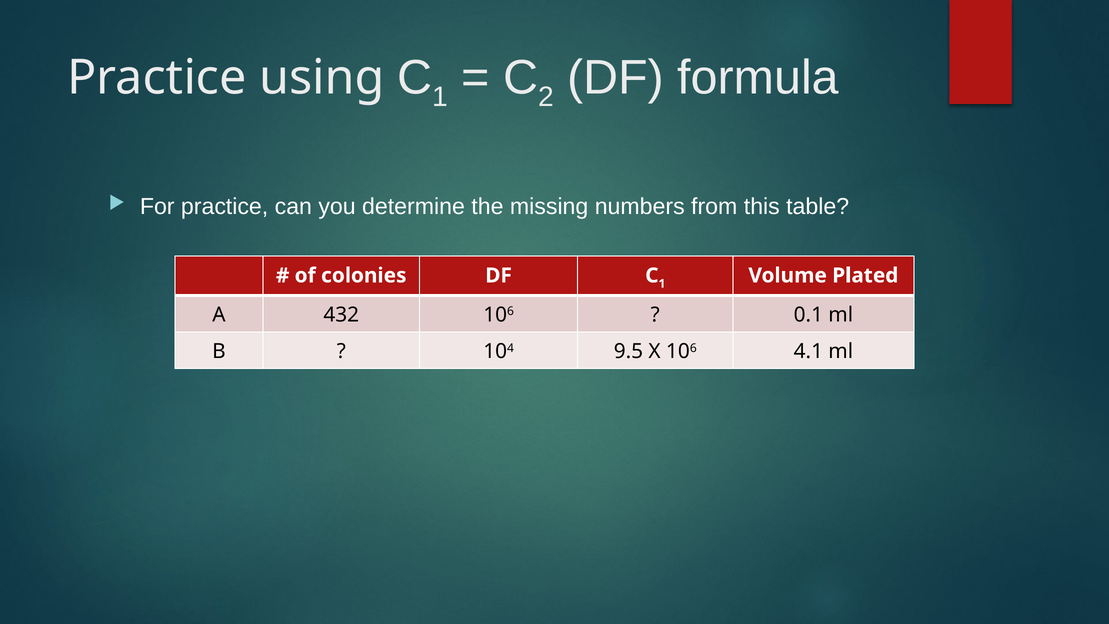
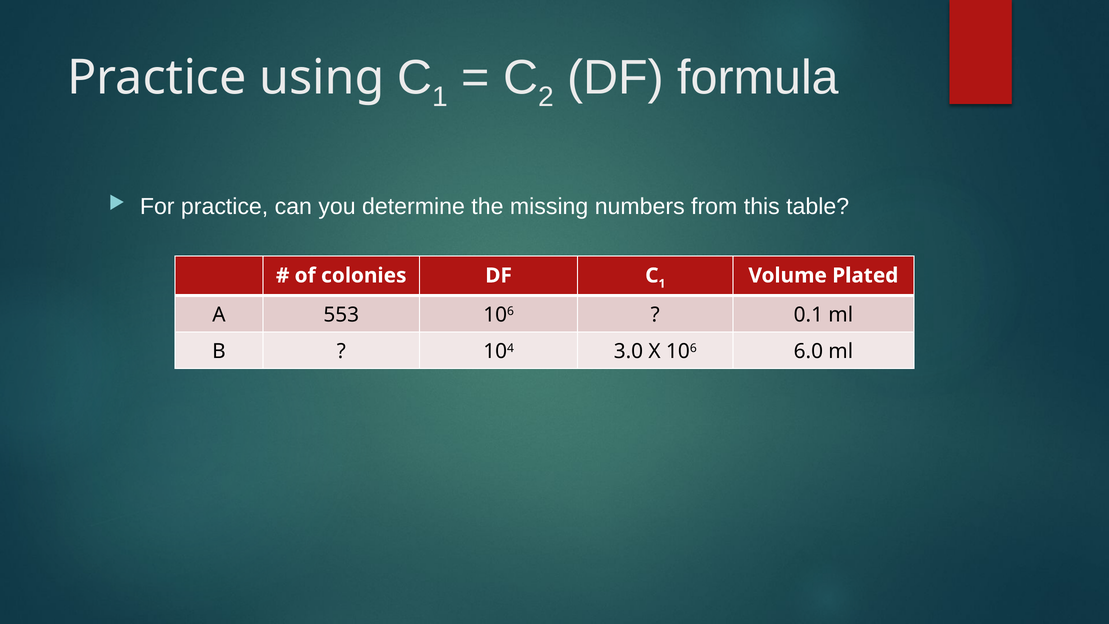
432: 432 -> 553
9.5: 9.5 -> 3.0
4.1: 4.1 -> 6.0
